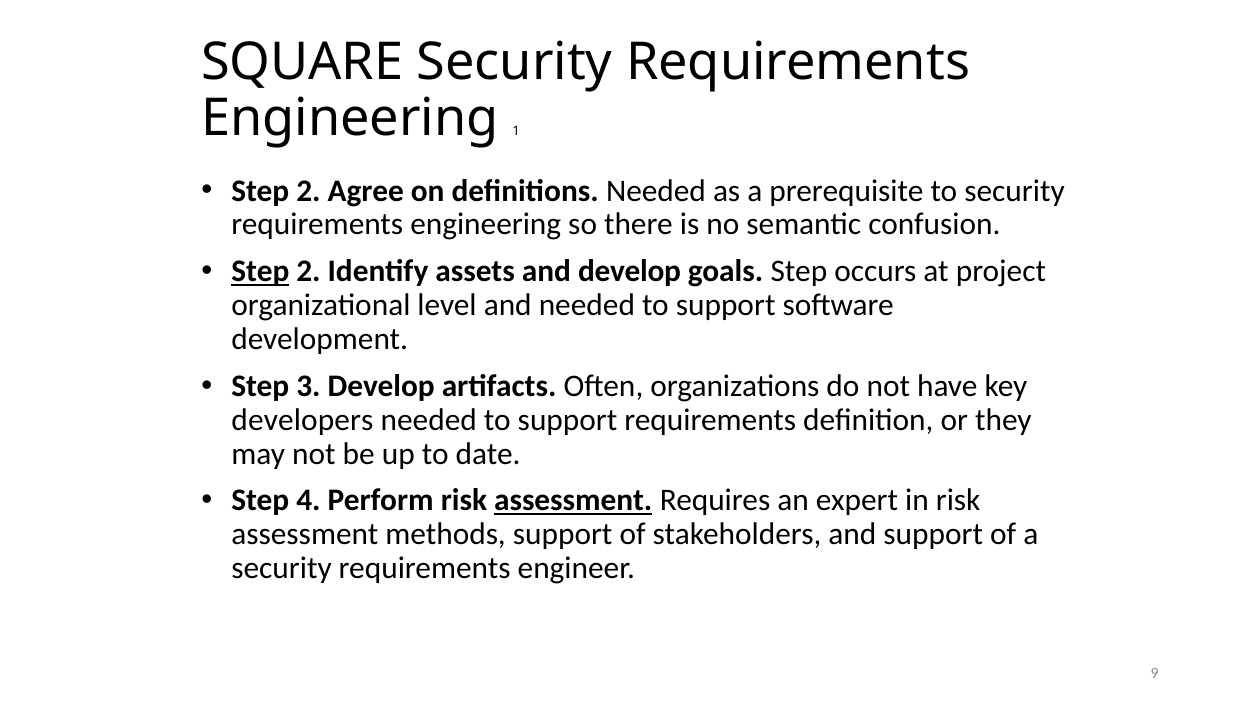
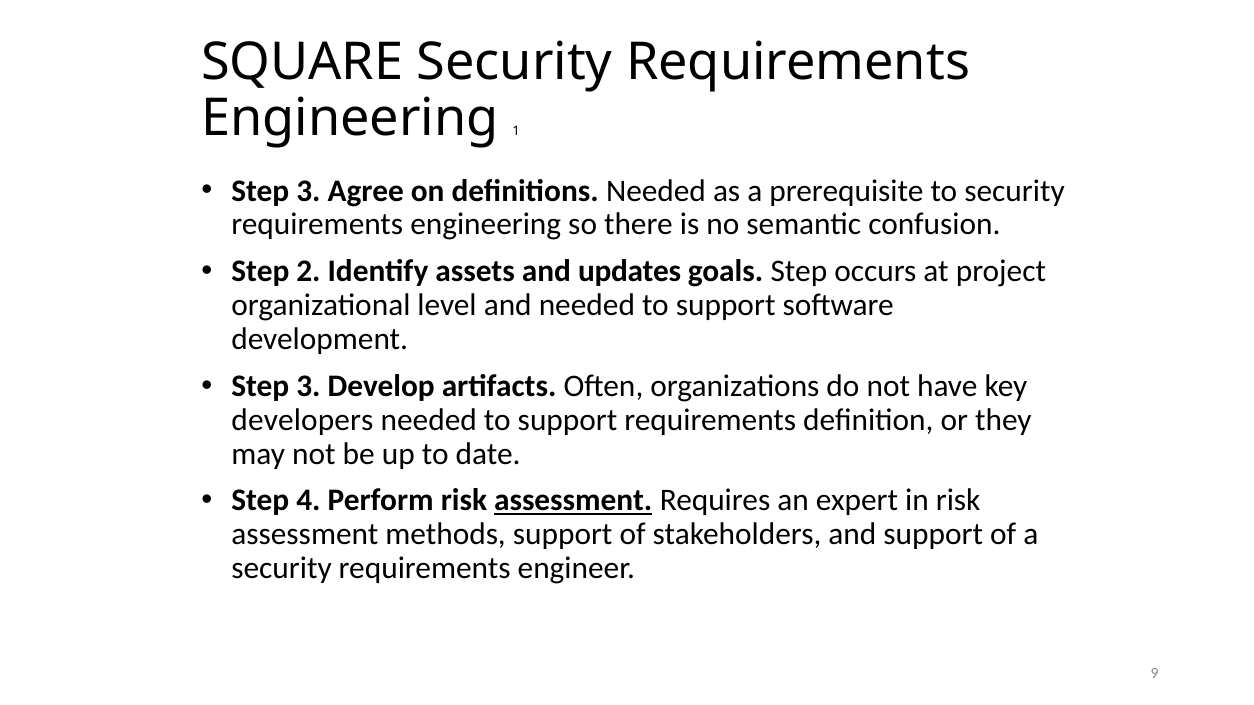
2 at (308, 191): 2 -> 3
Step at (260, 272) underline: present -> none
and develop: develop -> updates
